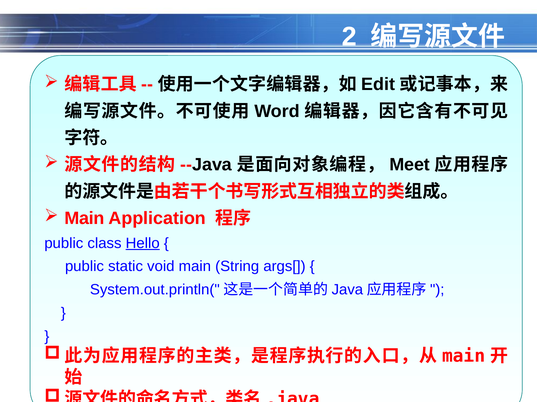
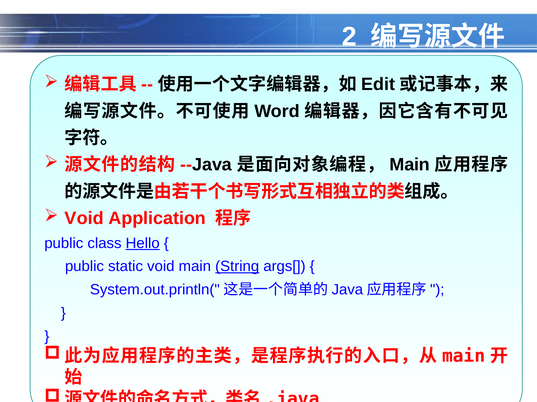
Meet at (410, 165): Meet -> Main
Main at (84, 219): Main -> Void
String underline: none -> present
